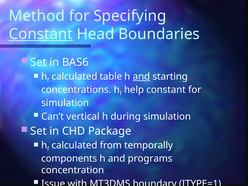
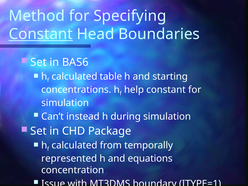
and at (141, 77) underline: present -> none
vertical: vertical -> instead
components: components -> represented
programs: programs -> equations
